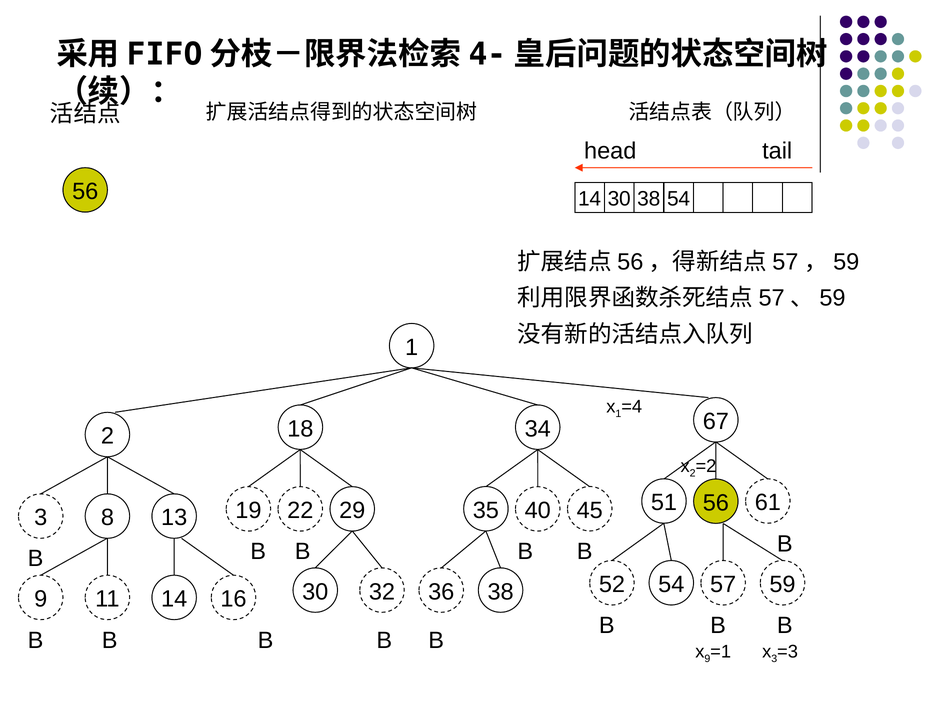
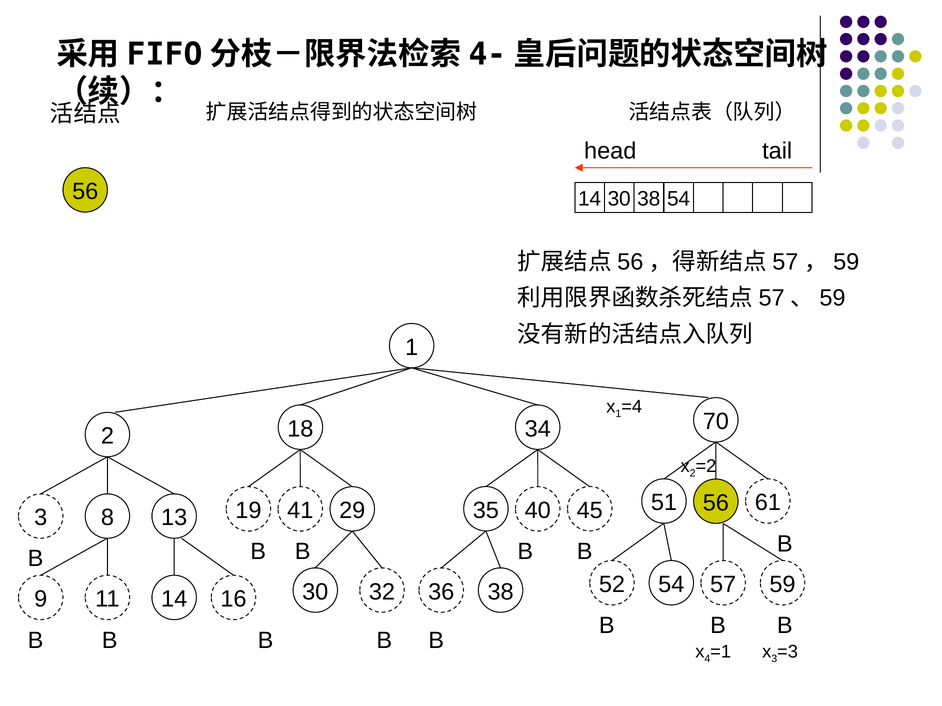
67: 67 -> 70
22: 22 -> 41
9 at (707, 659): 9 -> 4
